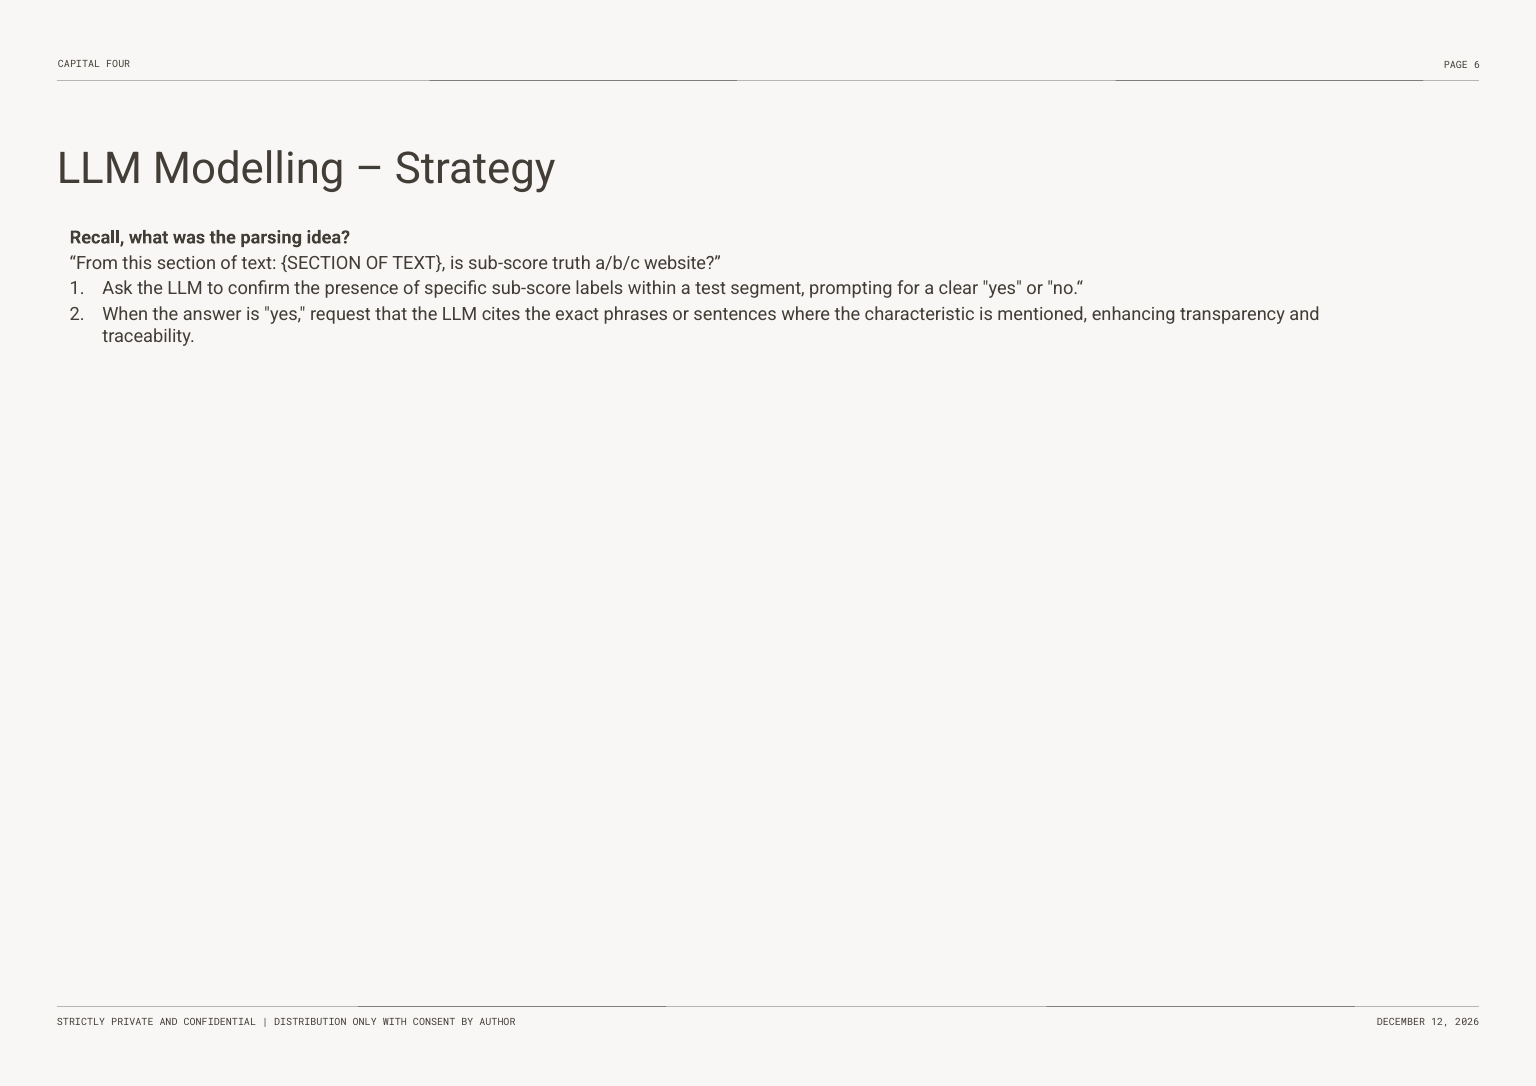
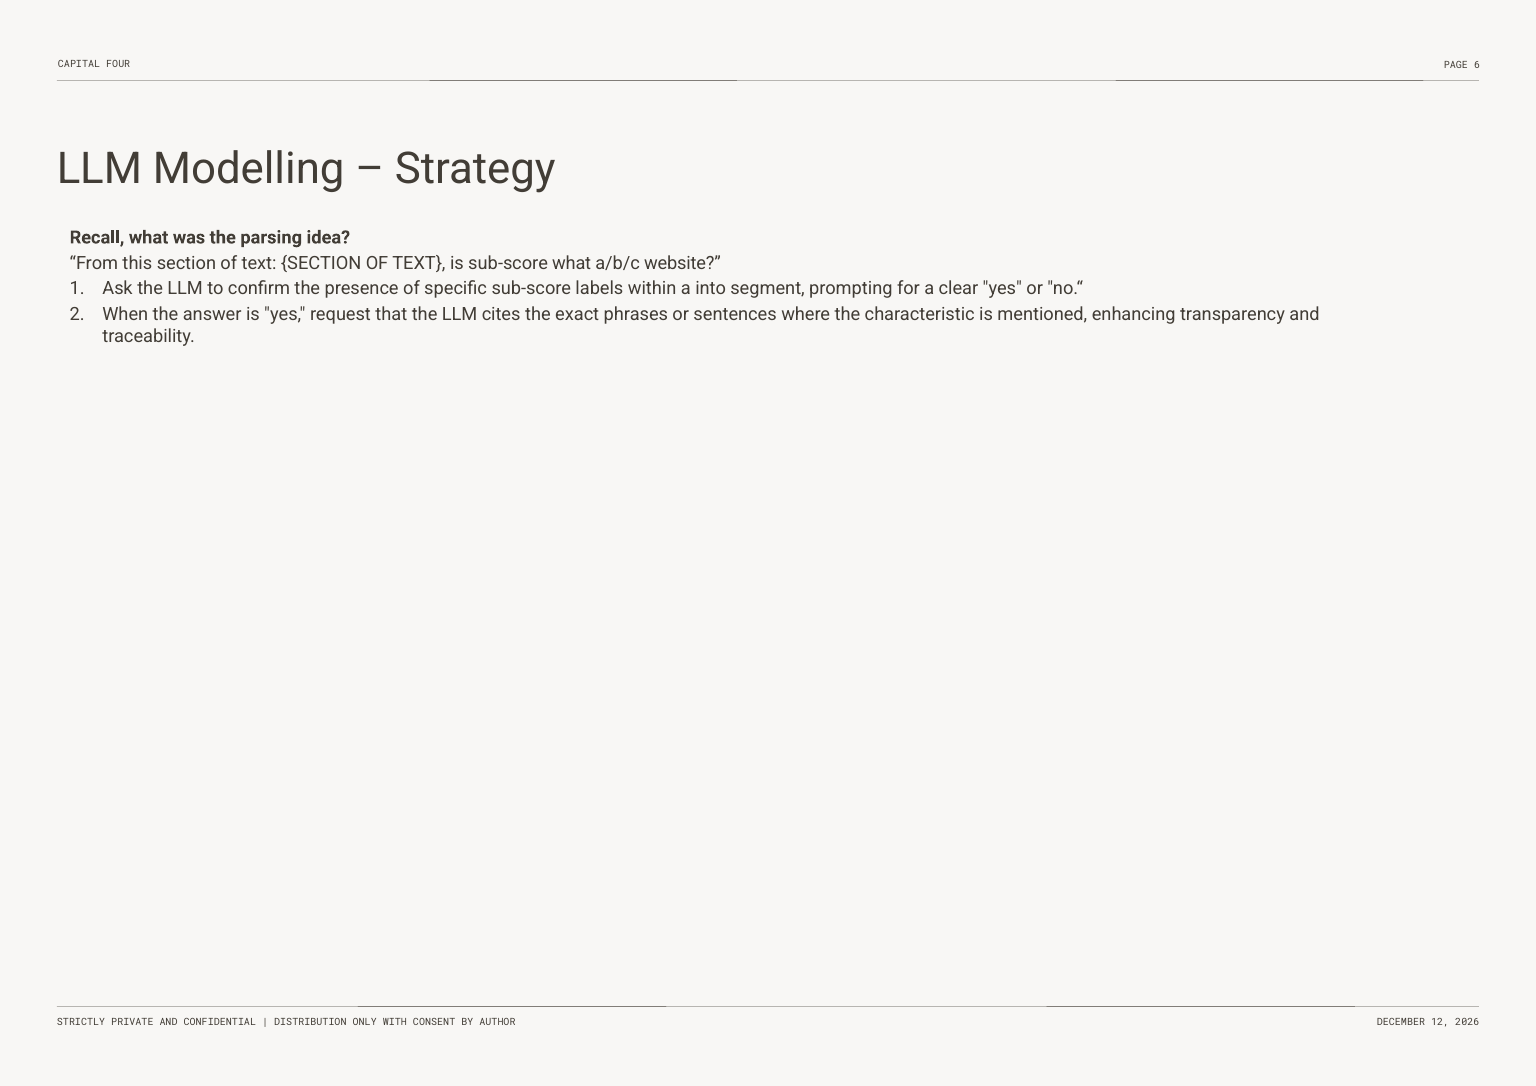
sub-score truth: truth -> what
test: test -> into
